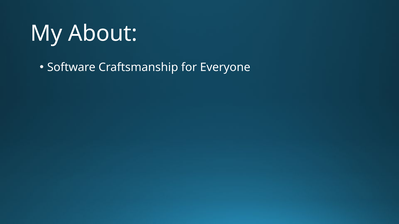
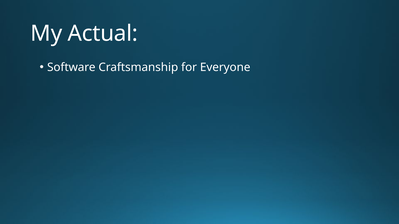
About: About -> Actual
